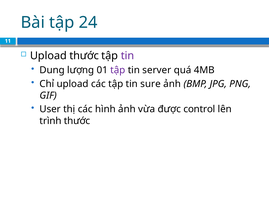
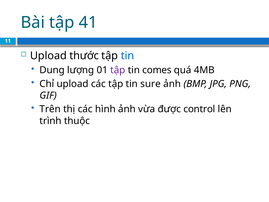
24: 24 -> 41
tin at (128, 56) colour: purple -> blue
server: server -> comes
User: User -> Trên
trình thước: thước -> thuộc
